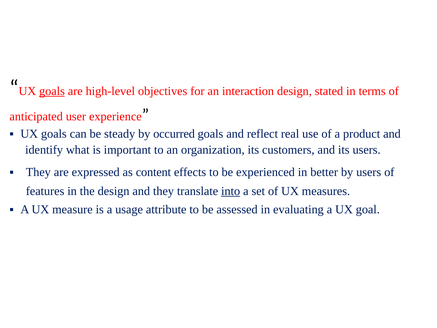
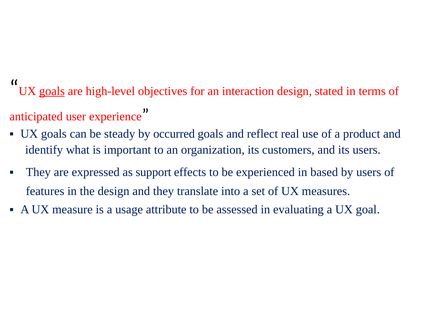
content: content -> support
better: better -> based
into underline: present -> none
